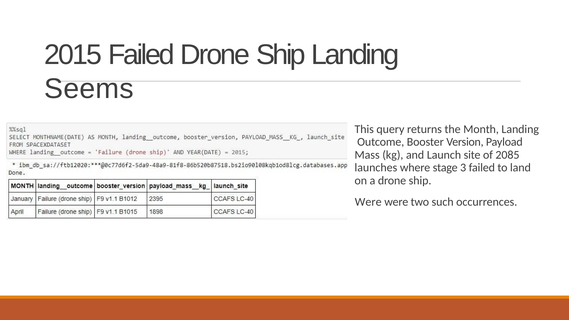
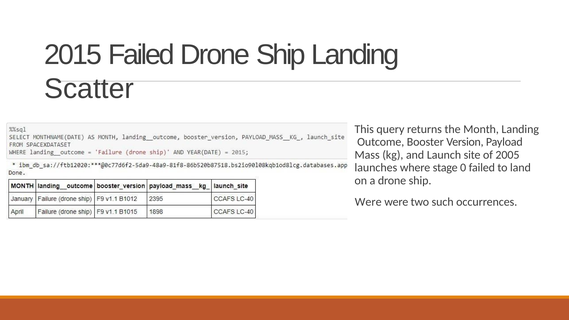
Seems: Seems -> Scatter
2085: 2085 -> 2005
3: 3 -> 0
